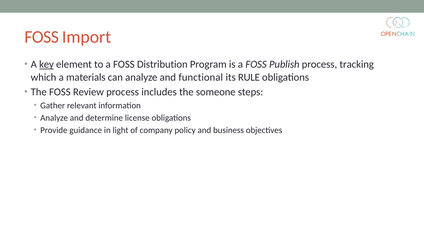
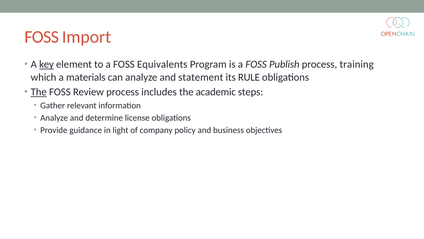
Distribution: Distribution -> Equivalents
tracking: tracking -> training
functional: functional -> statement
The at (39, 92) underline: none -> present
someone: someone -> academic
